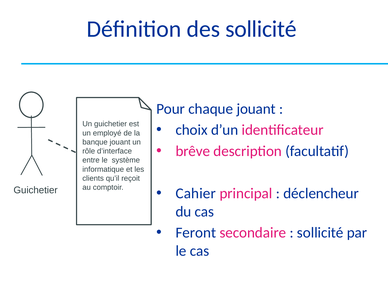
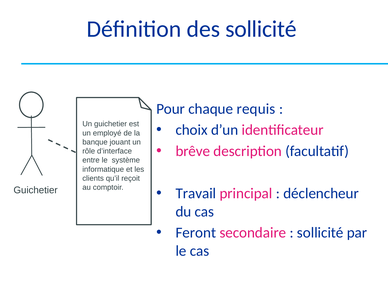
chaque jouant: jouant -> requis
Cahier: Cahier -> Travail
